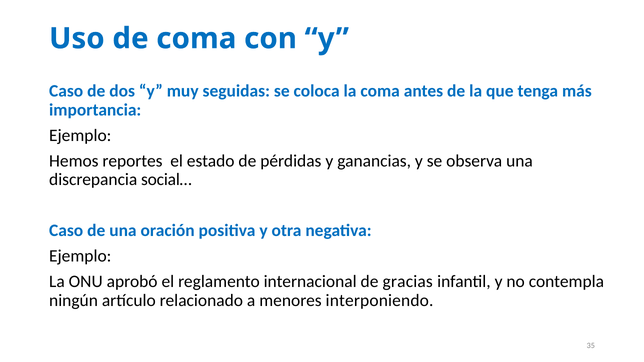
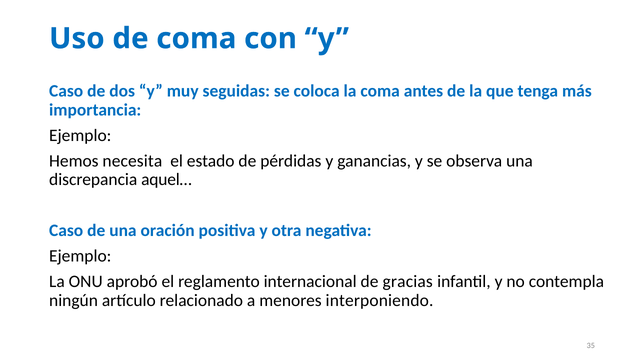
reportes: reportes -> necesita
social…: social… -> aquel…
